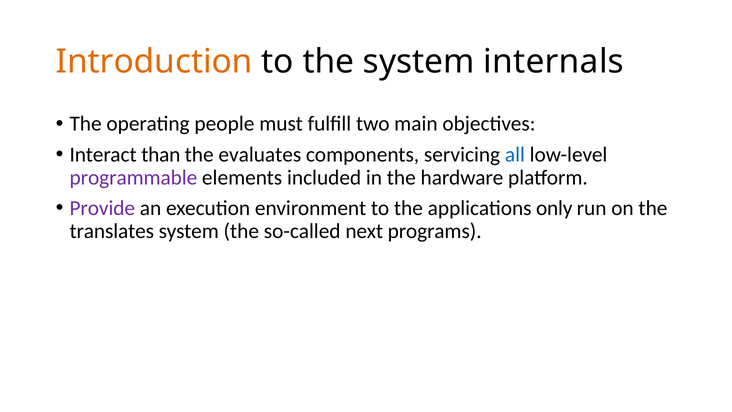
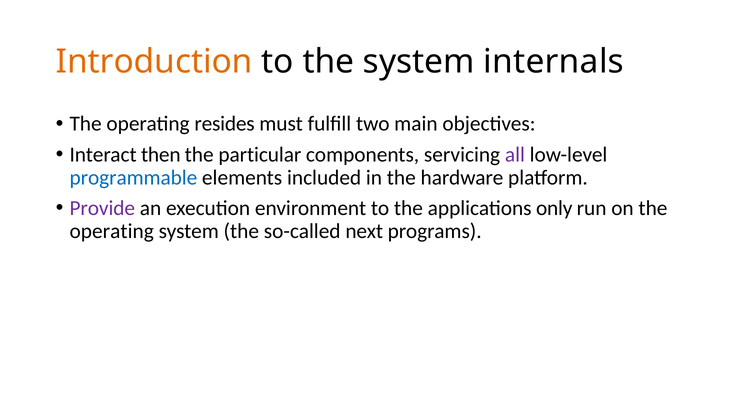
people: people -> resides
than: than -> then
evaluates: evaluates -> particular
all colour: blue -> purple
programmable colour: purple -> blue
translates at (112, 231): translates -> operating
